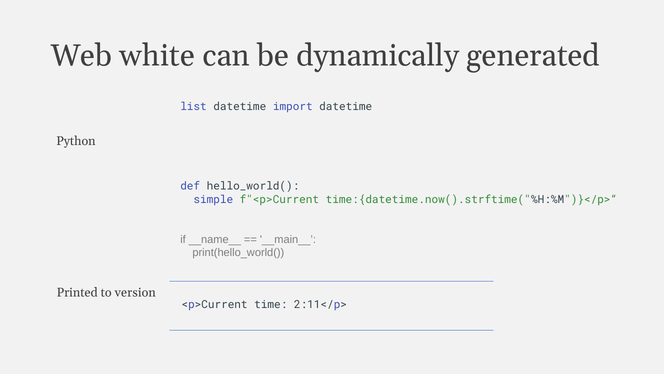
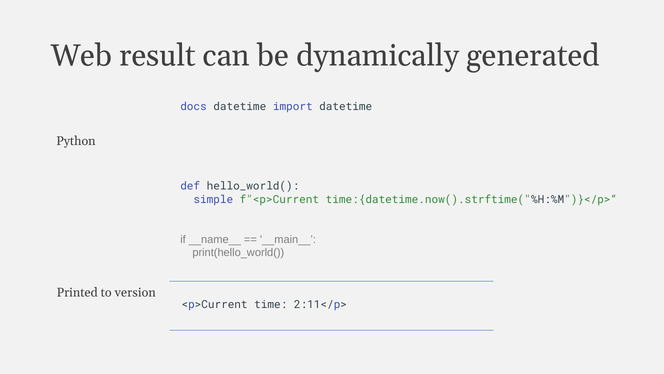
white: white -> result
list: list -> docs
